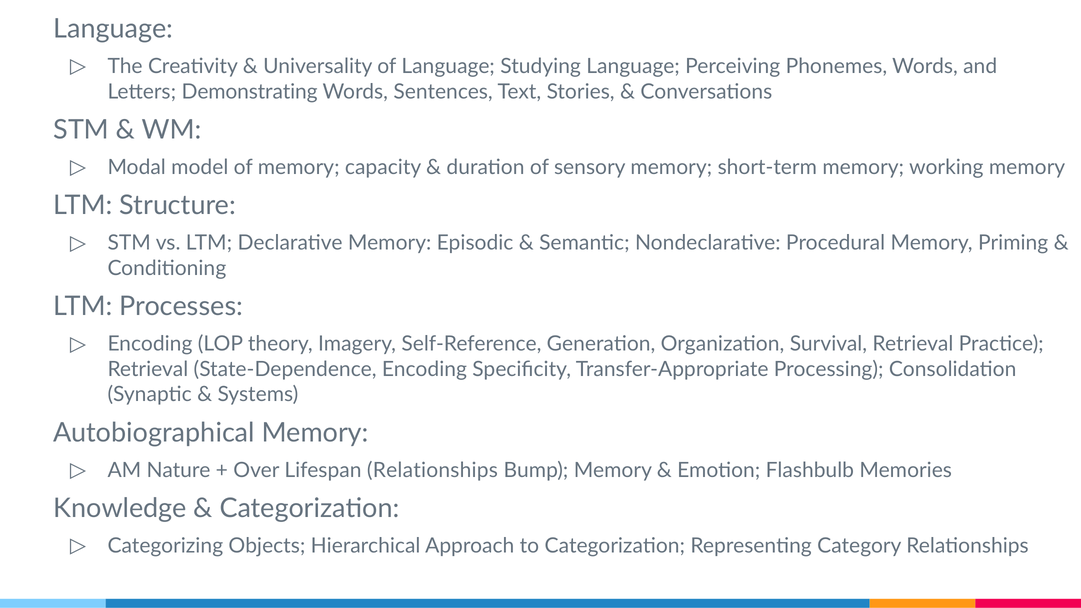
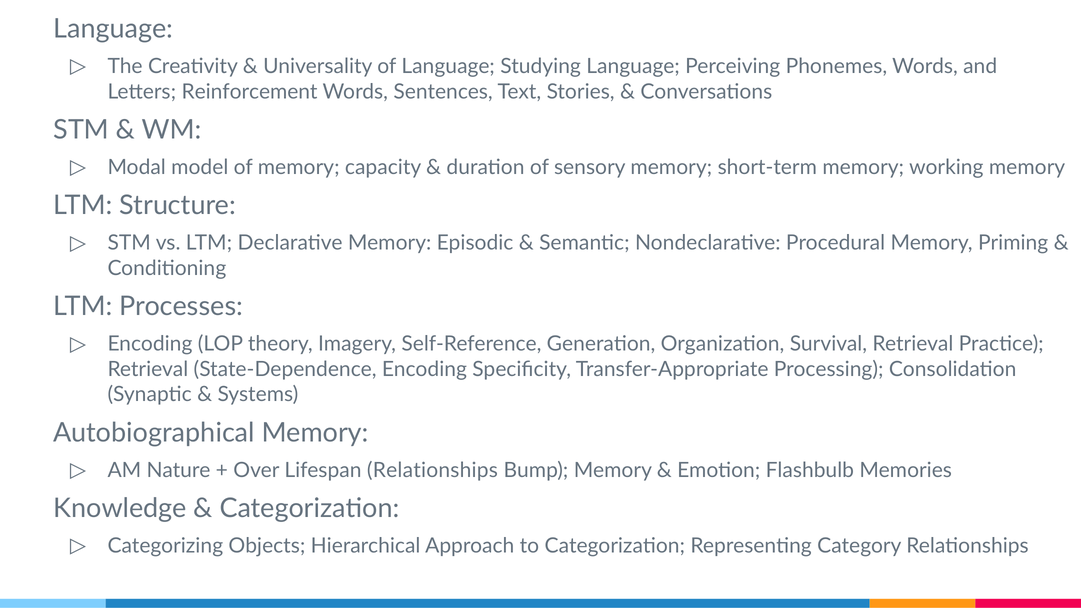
Demonstrating: Demonstrating -> Reinforcement
